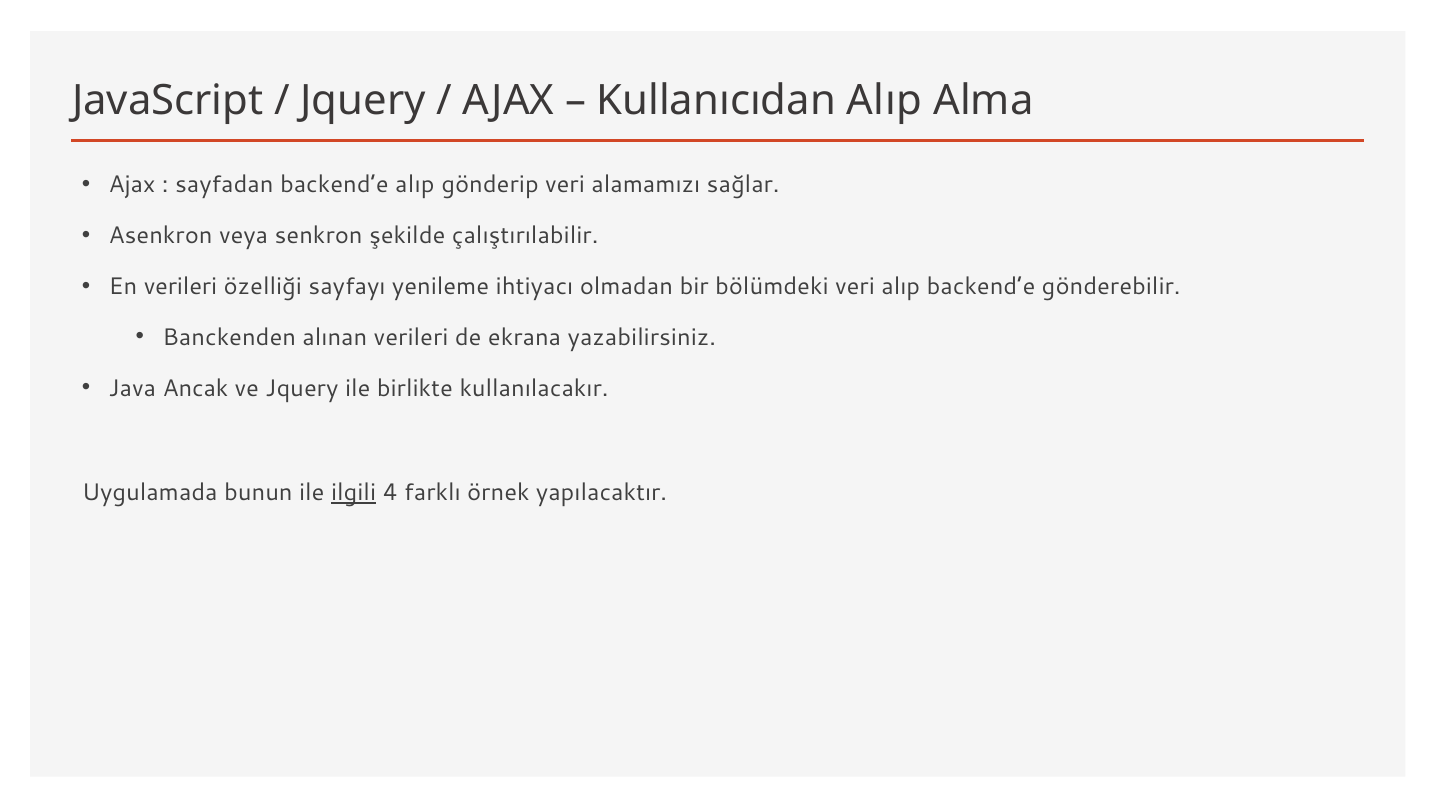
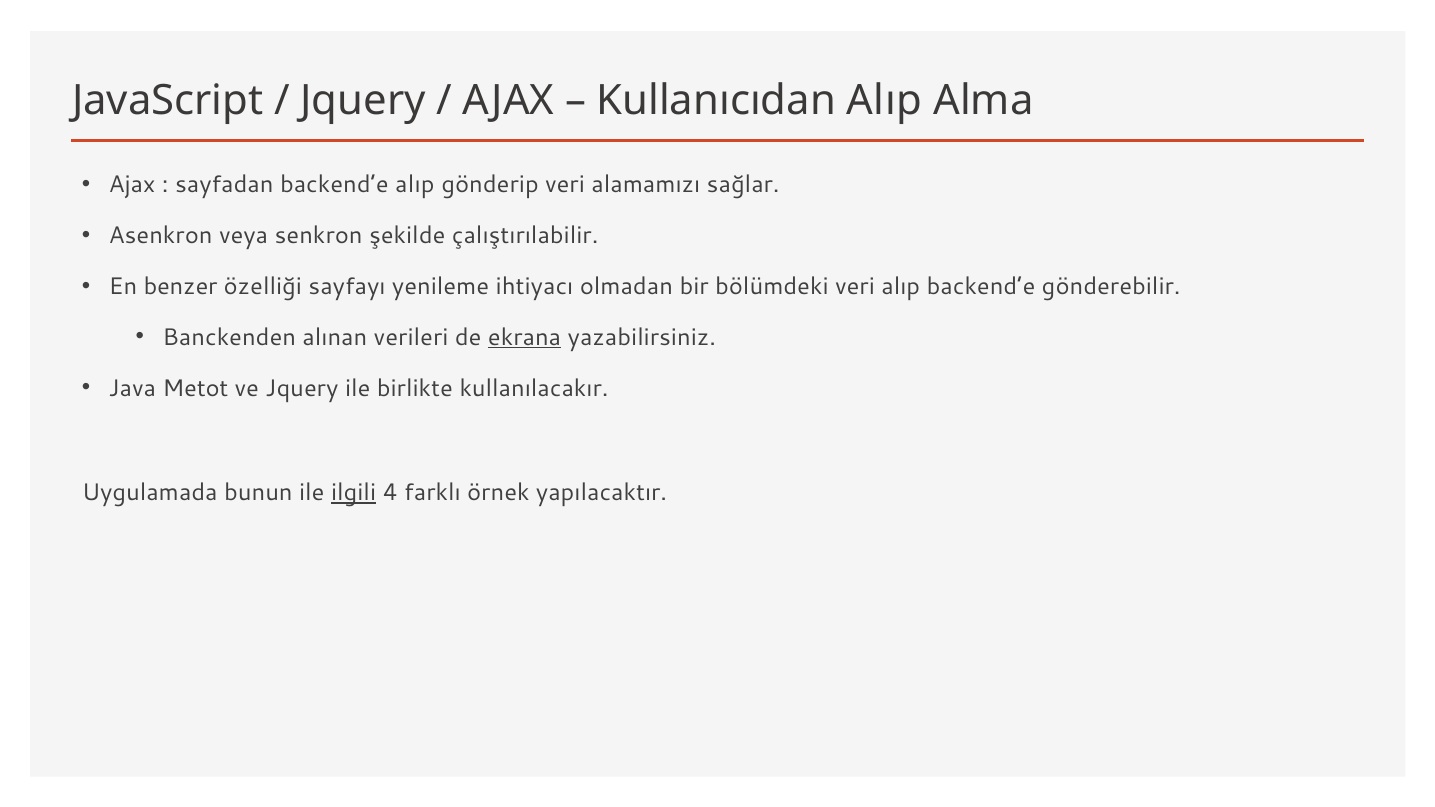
En verileri: verileri -> benzer
ekrana underline: none -> present
Ancak: Ancak -> Metot
